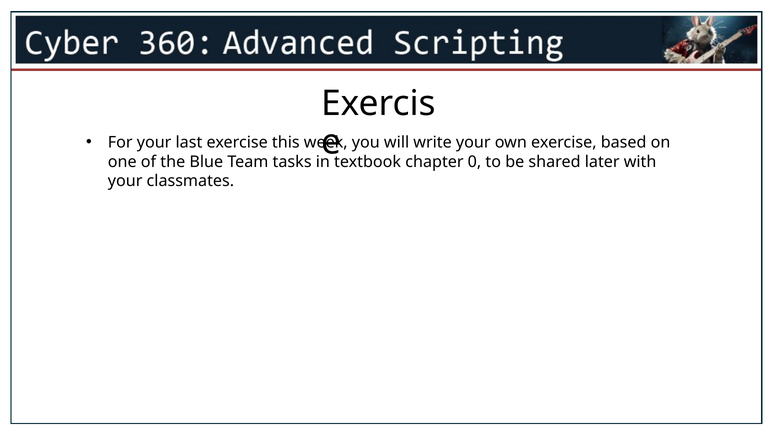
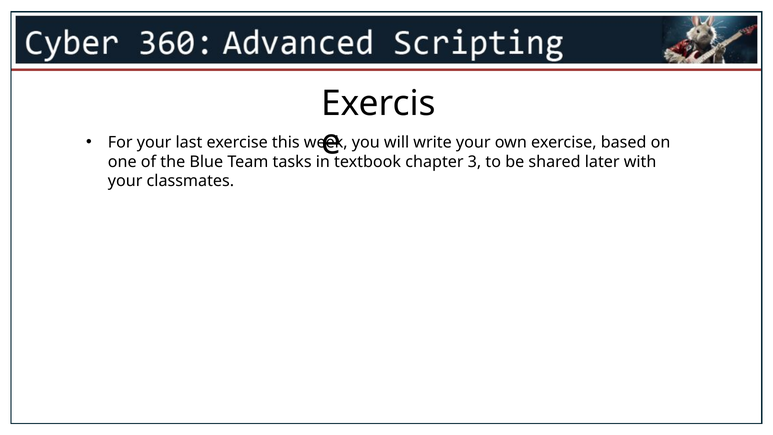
0: 0 -> 3
